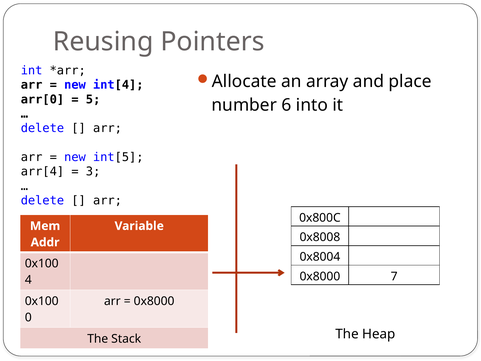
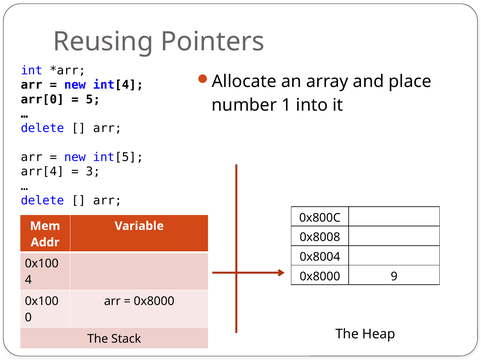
6: 6 -> 1
7: 7 -> 9
